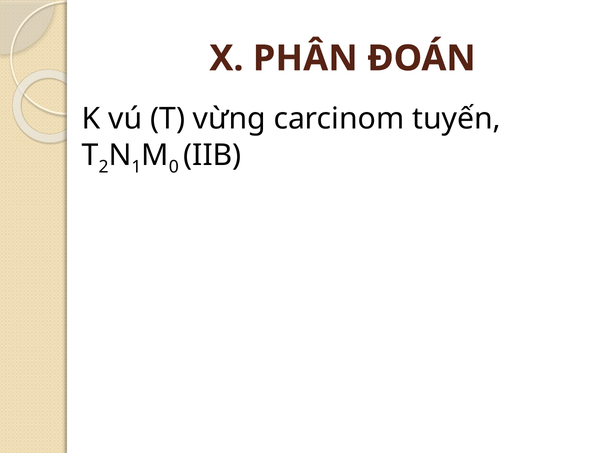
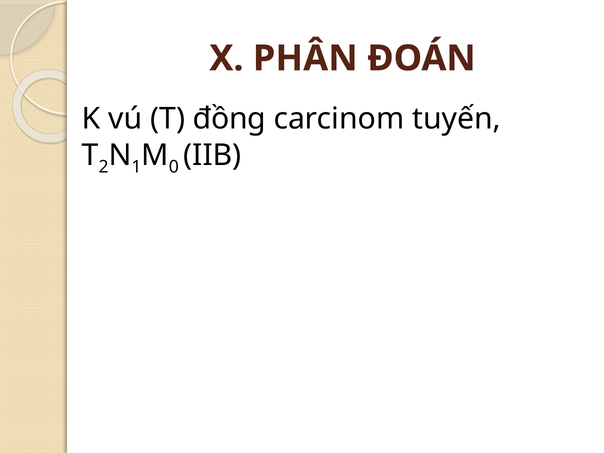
vừng: vừng -> đồng
